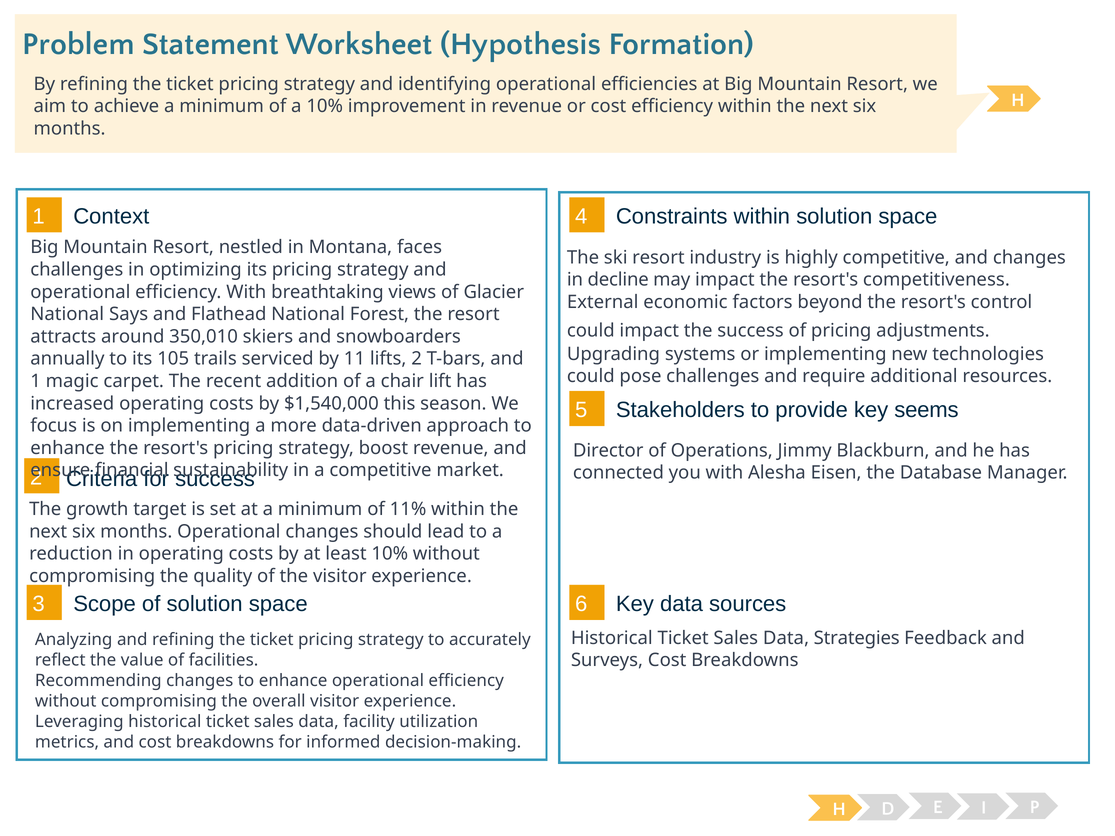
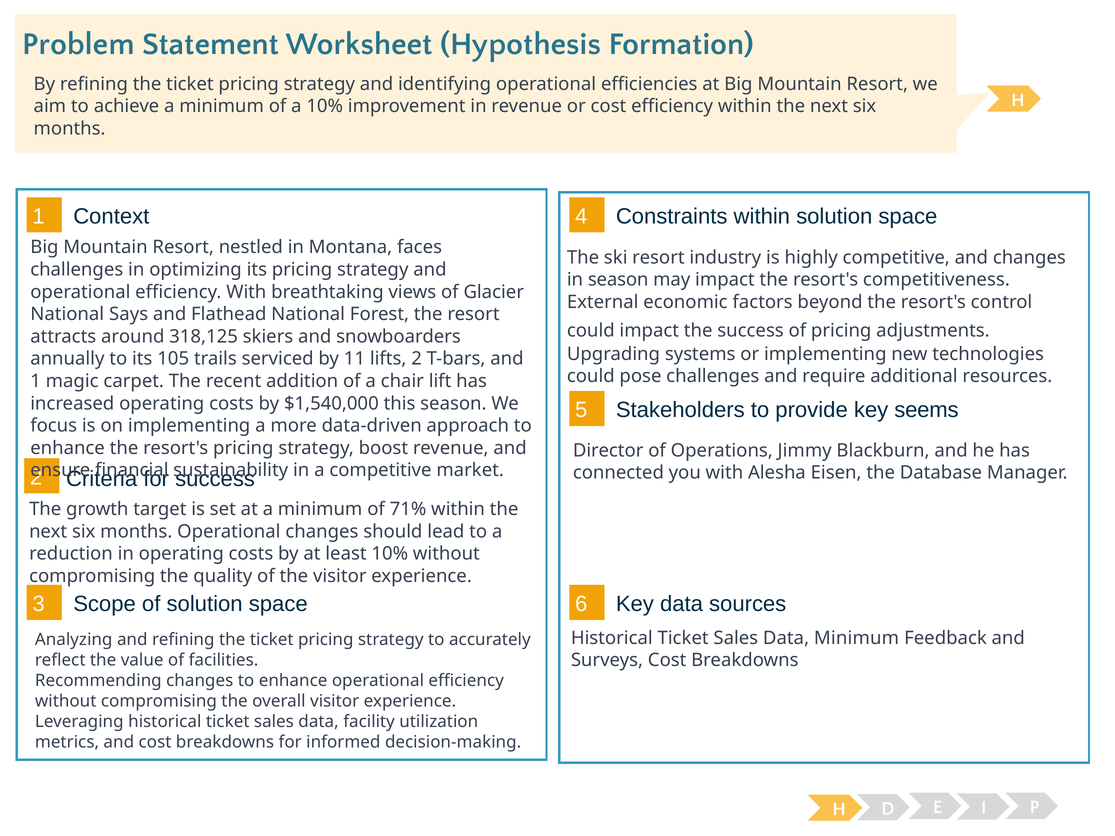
in decline: decline -> season
350,010: 350,010 -> 318,125
11%: 11% -> 71%
Data Strategies: Strategies -> Minimum
